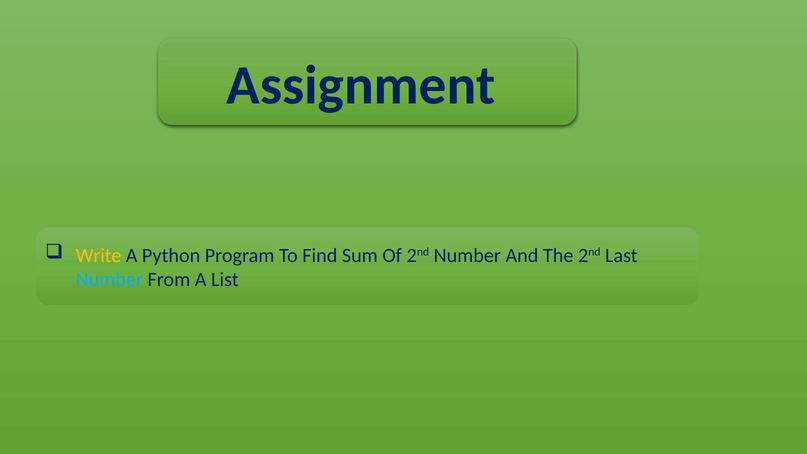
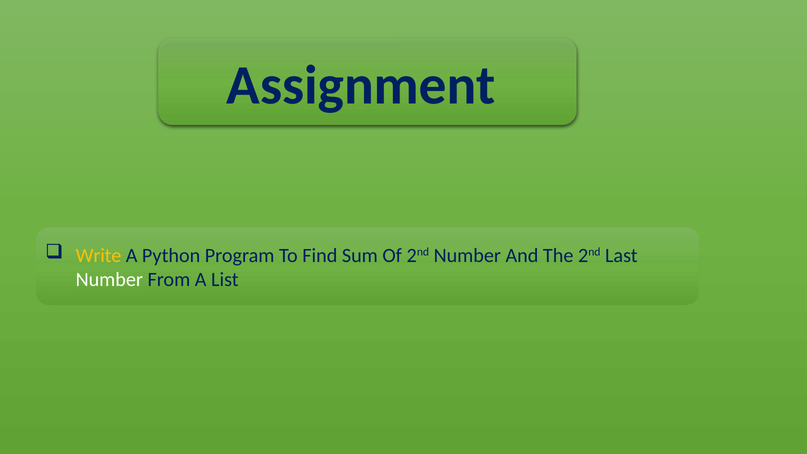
Number at (109, 280) colour: light blue -> white
